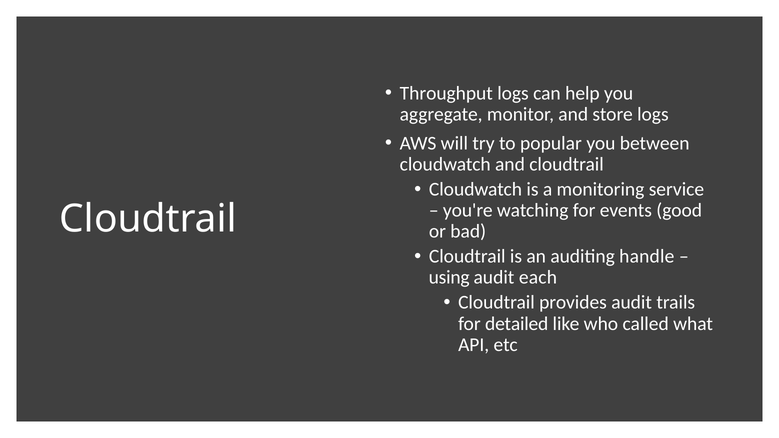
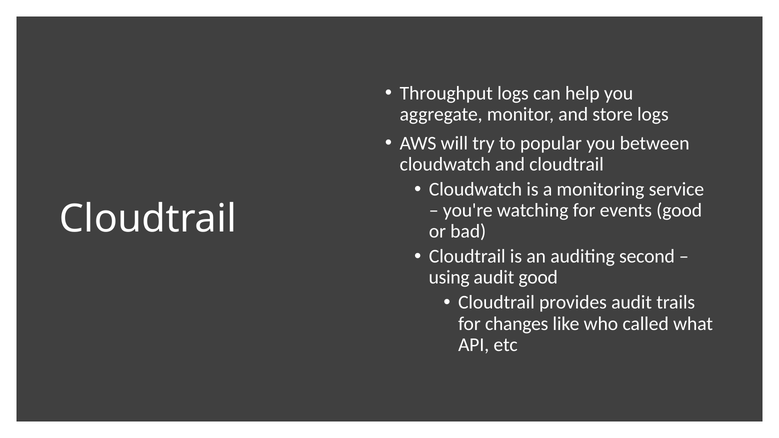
handle: handle -> second
audit each: each -> good
detailed: detailed -> changes
